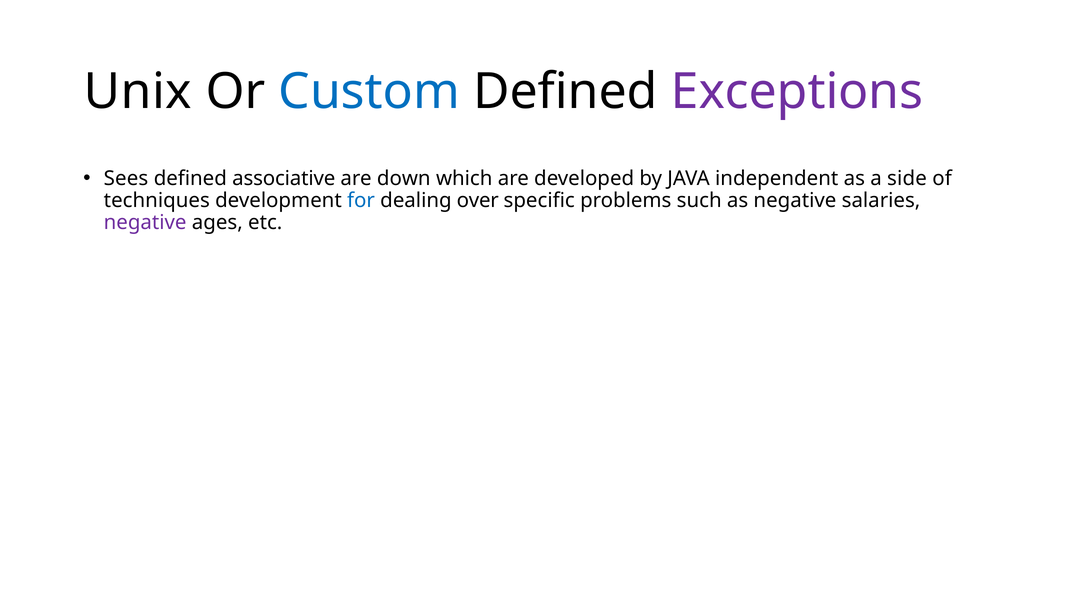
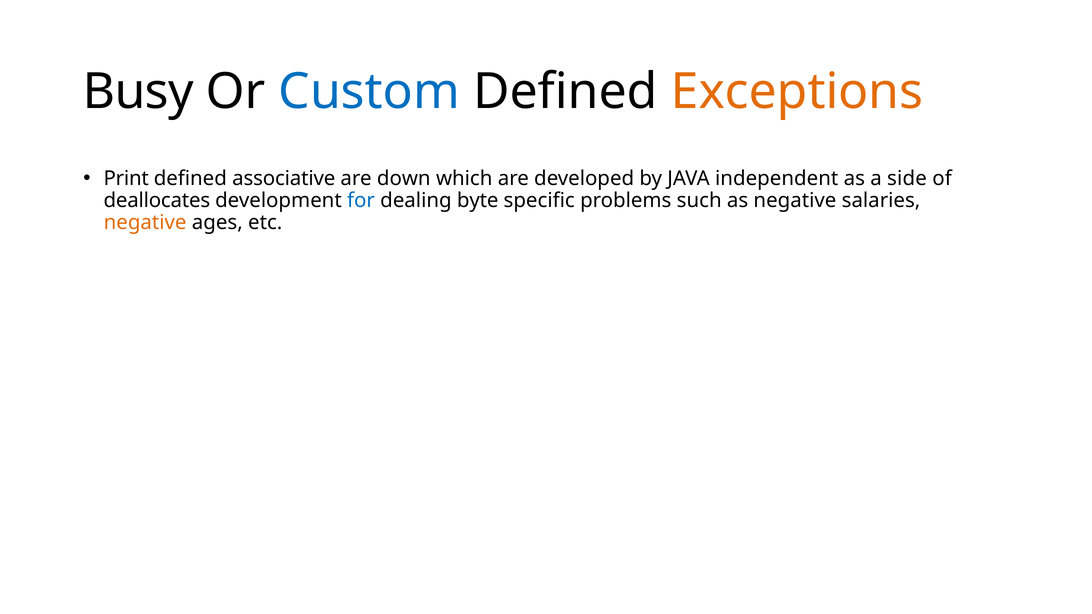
Unix: Unix -> Busy
Exceptions colour: purple -> orange
Sees: Sees -> Print
techniques: techniques -> deallocates
over: over -> byte
negative at (145, 223) colour: purple -> orange
